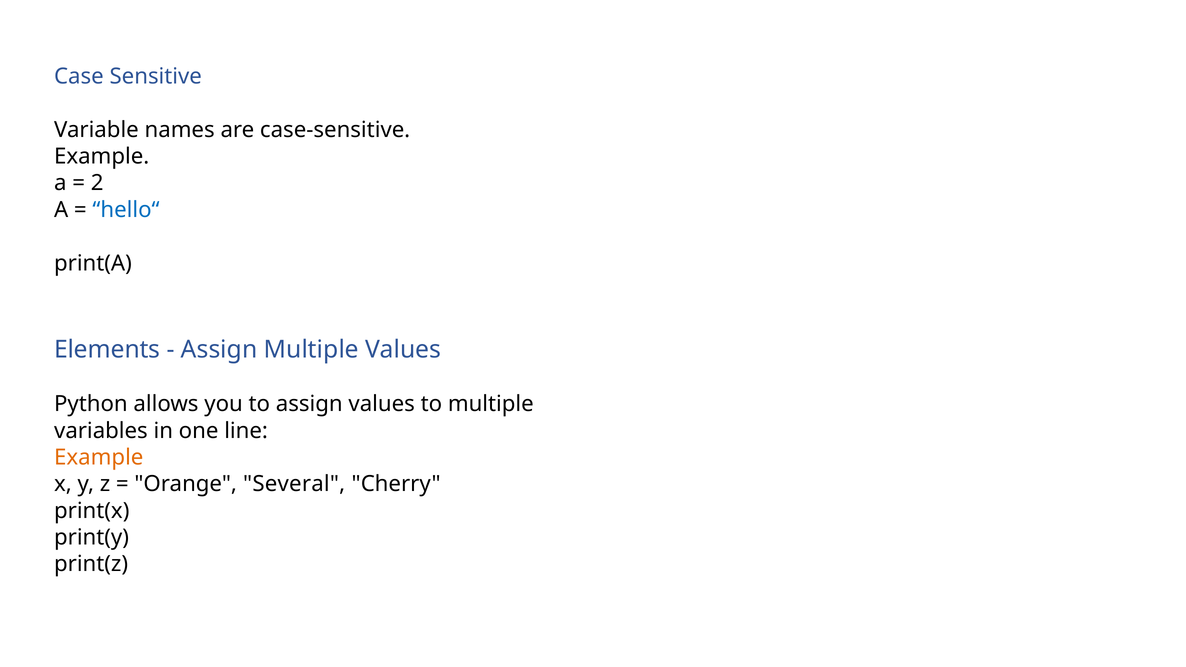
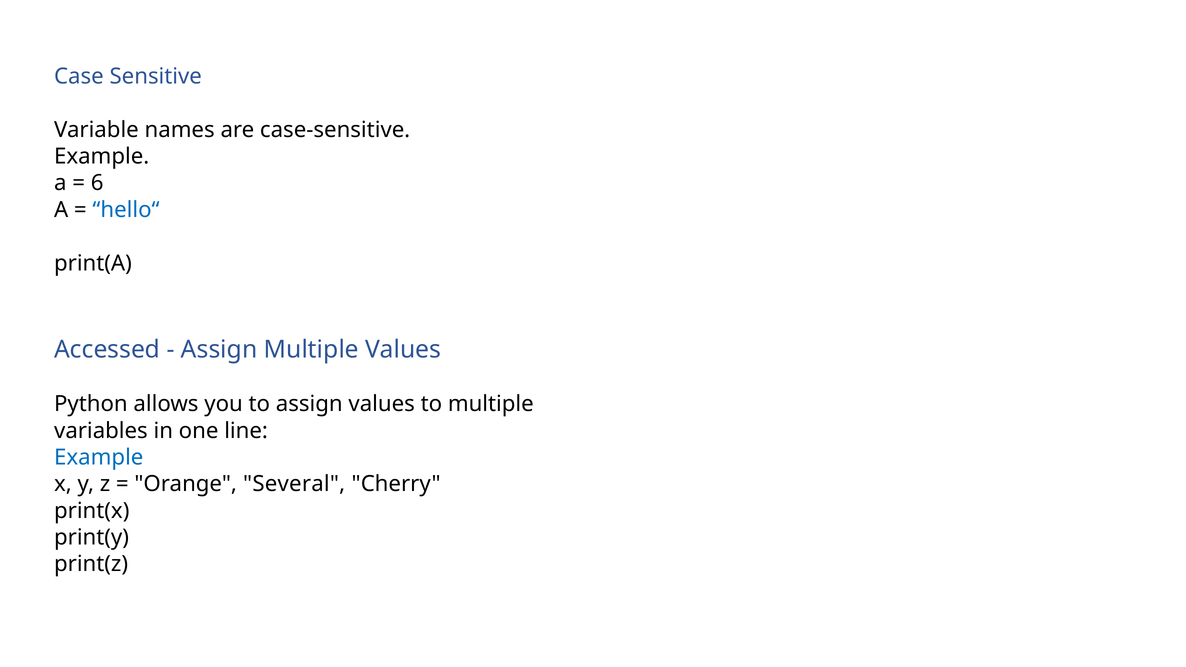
2: 2 -> 6
Elements: Elements -> Accessed
Example at (99, 457) colour: orange -> blue
